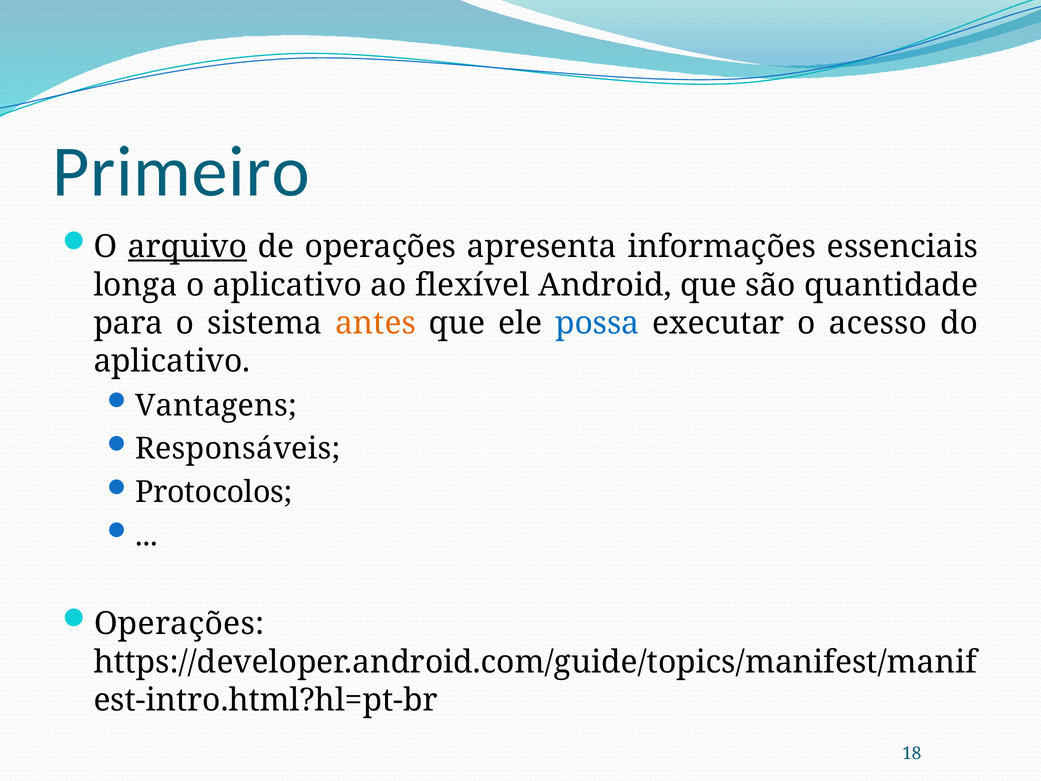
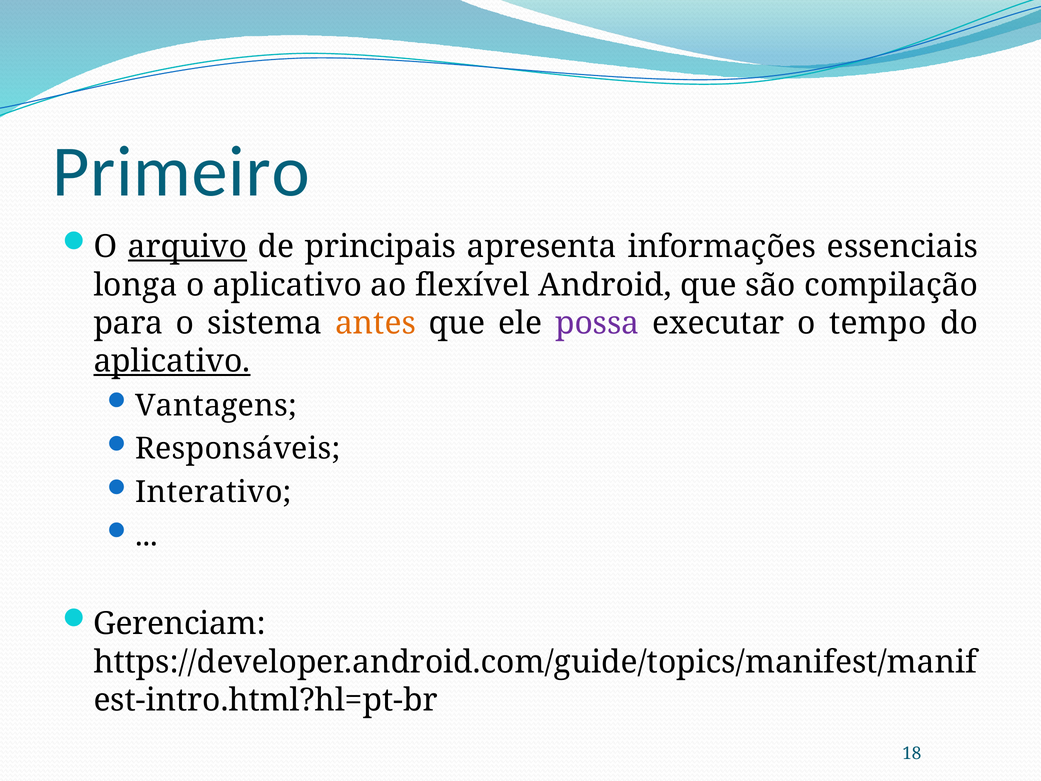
de operações: operações -> principais
quantidade: quantidade -> compilação
possa colour: blue -> purple
acesso: acesso -> tempo
aplicativo at (172, 361) underline: none -> present
Protocolos: Protocolos -> Interativo
Operações at (179, 624): Operações -> Gerenciam
